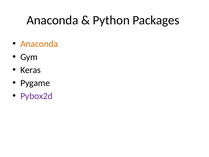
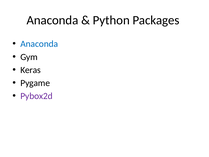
Anaconda at (39, 44) colour: orange -> blue
